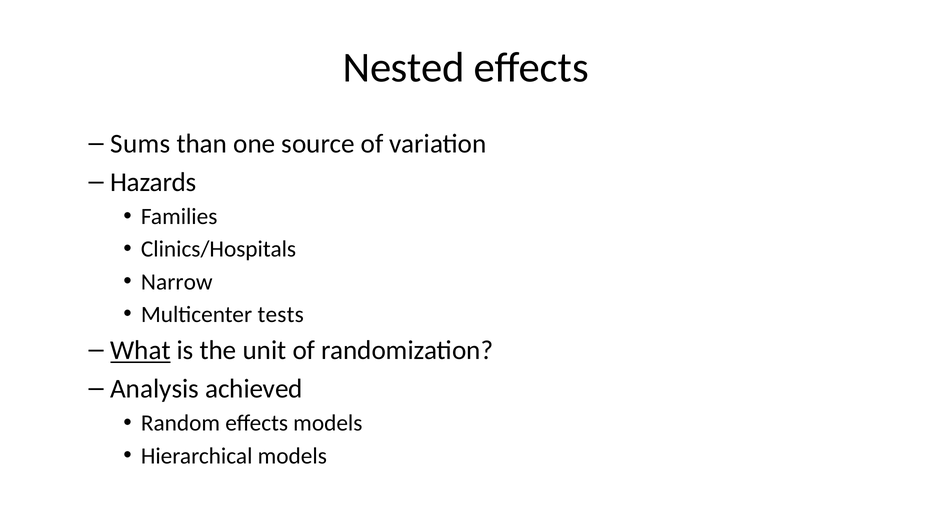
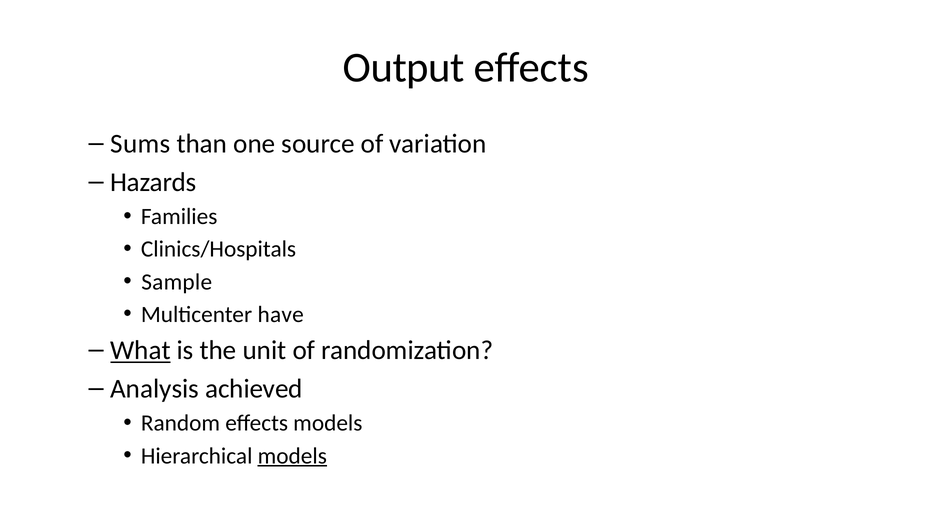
Nested: Nested -> Output
Narrow: Narrow -> Sample
tests: tests -> have
models at (292, 456) underline: none -> present
